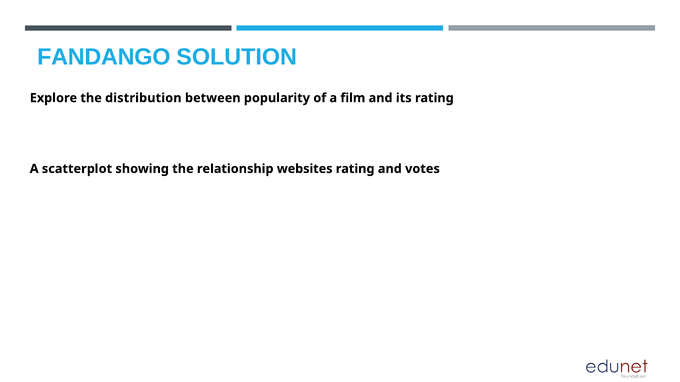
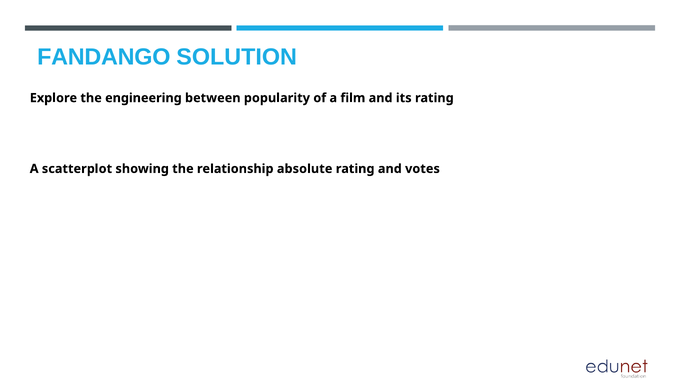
distribution: distribution -> engineering
websites: websites -> absolute
